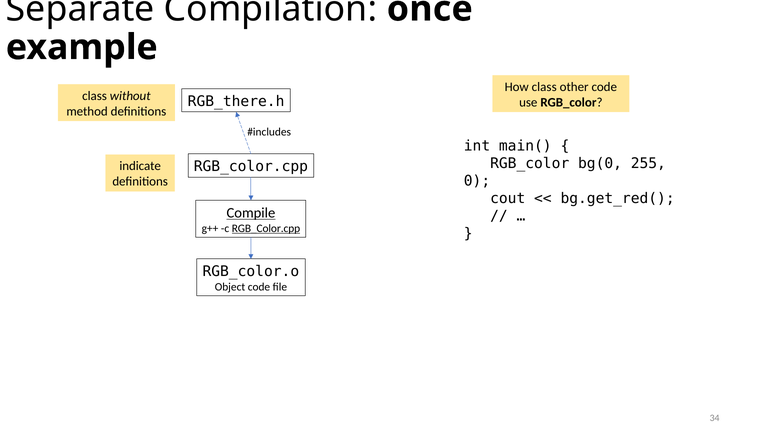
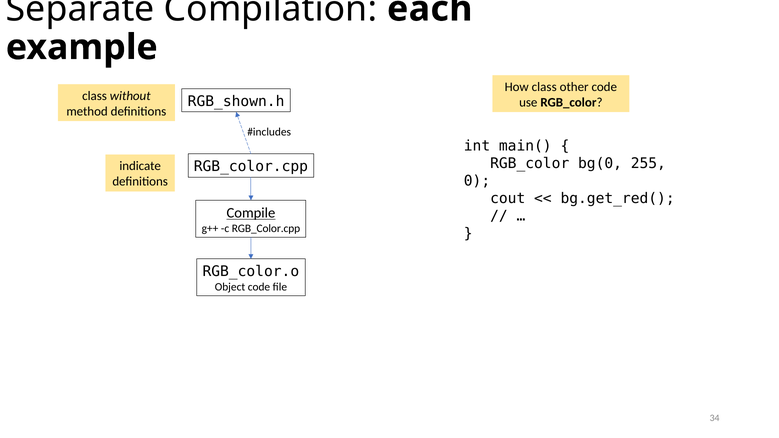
once: once -> each
RGB_there.h: RGB_there.h -> RGB_shown.h
RGB_Color.cpp at (266, 228) underline: present -> none
